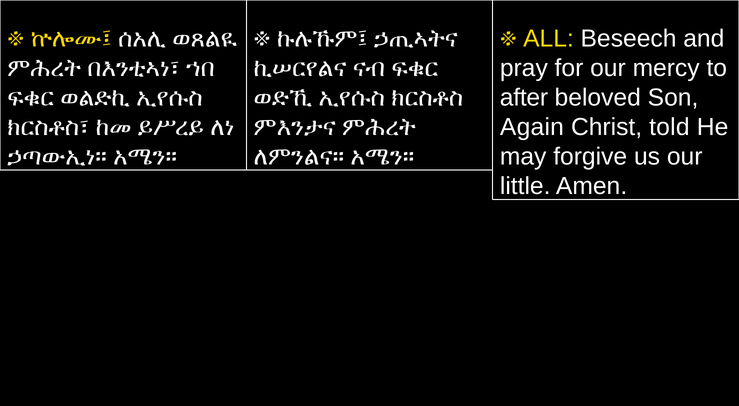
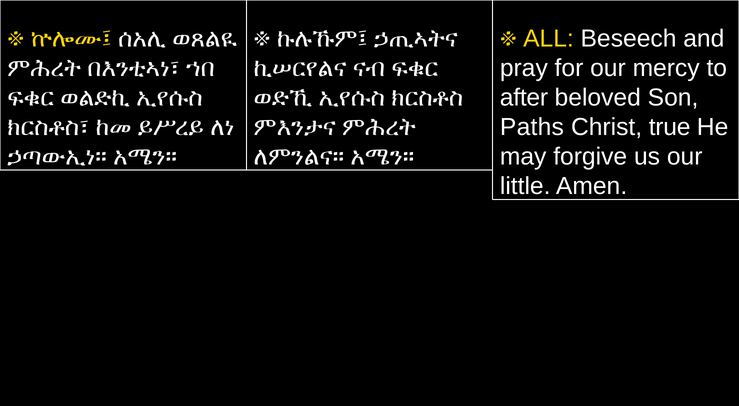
Again: Again -> Paths
told: told -> true
